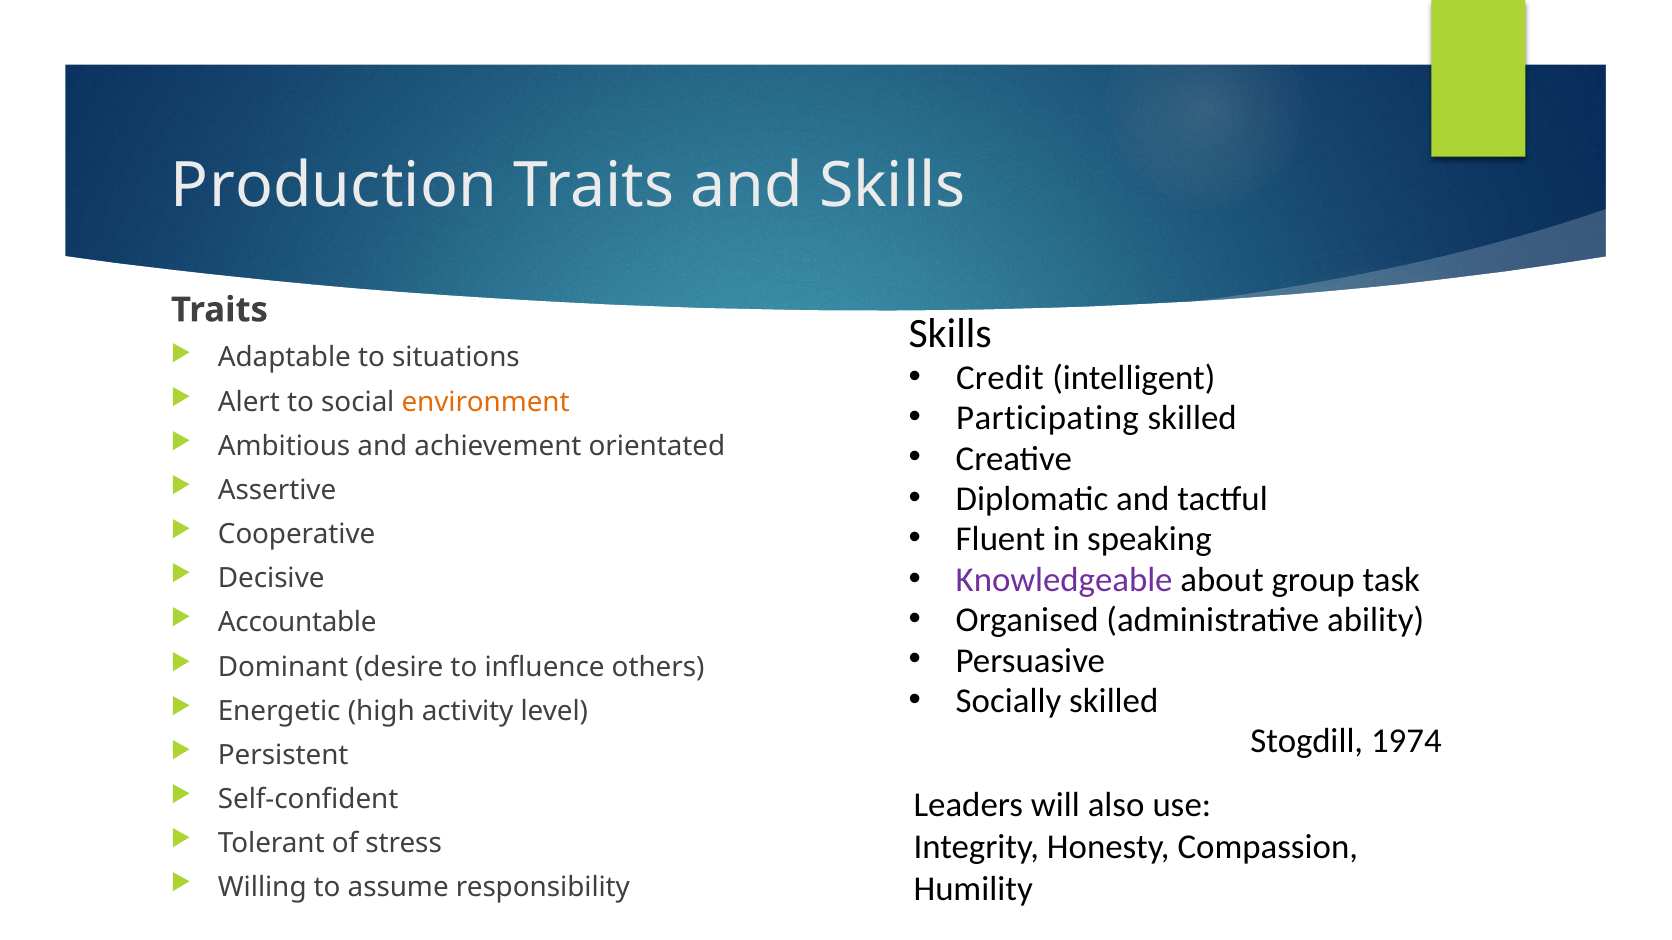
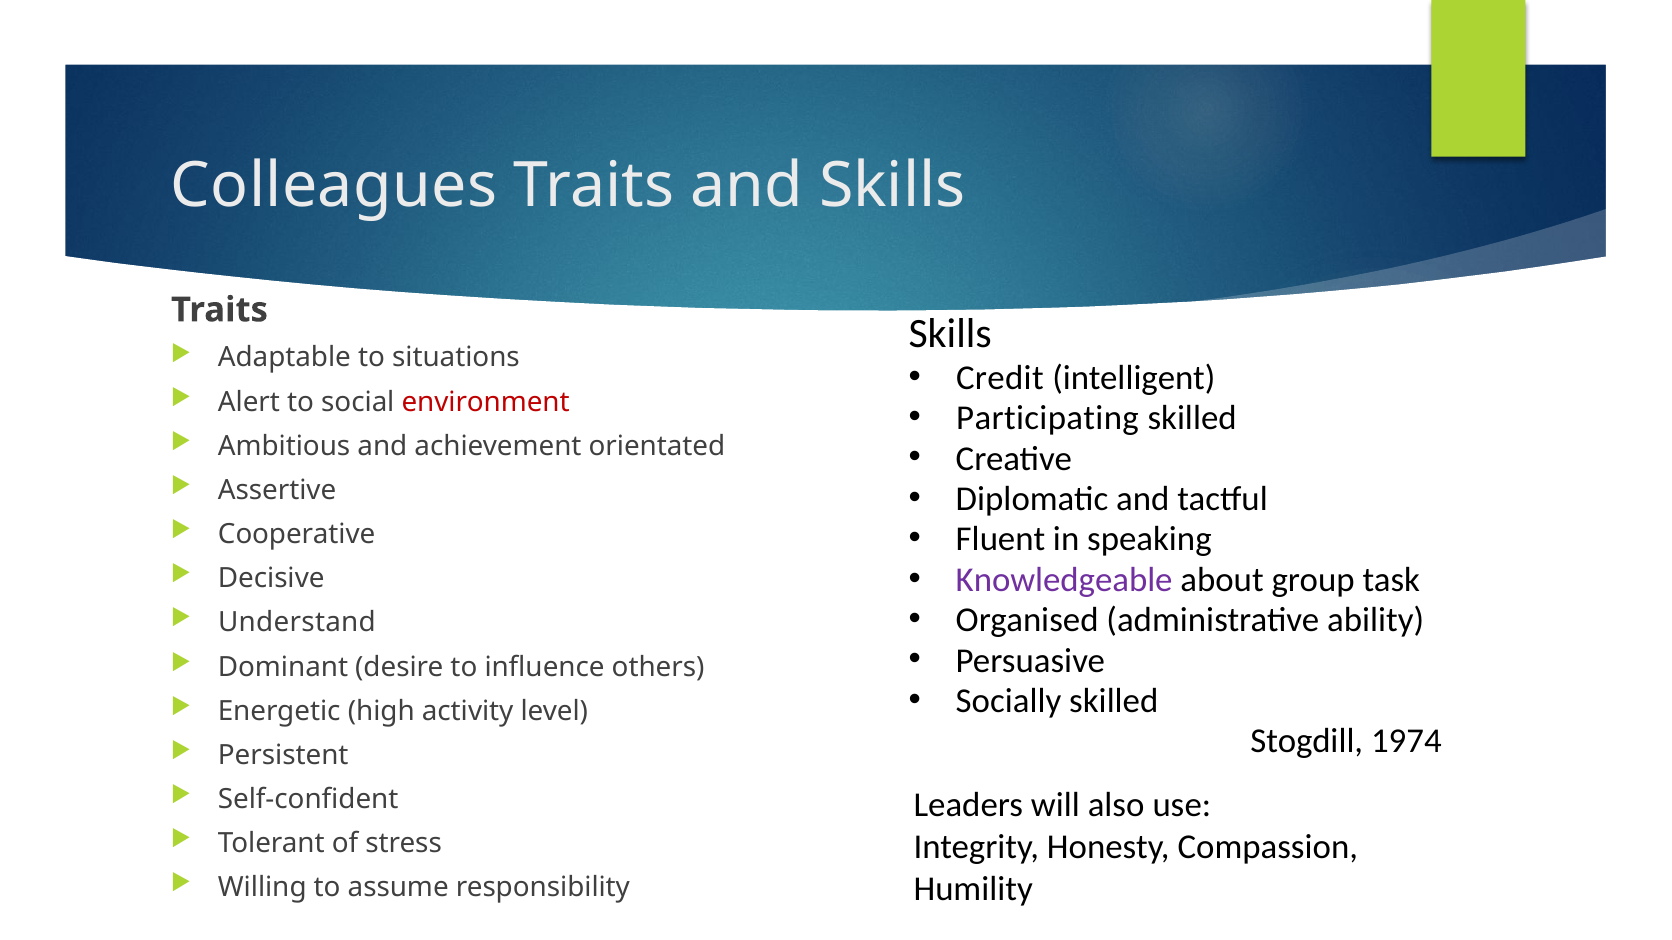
Production: Production -> Colleagues
environment colour: orange -> red
Accountable: Accountable -> Understand
